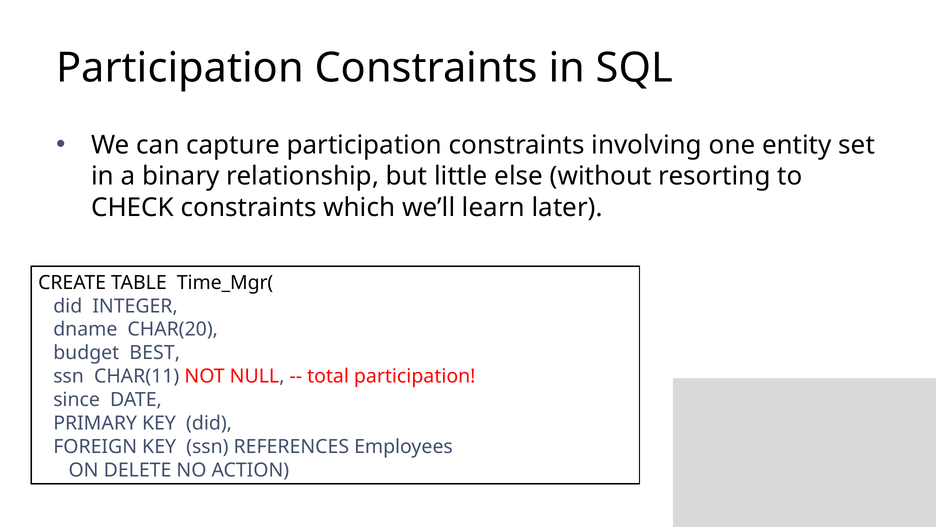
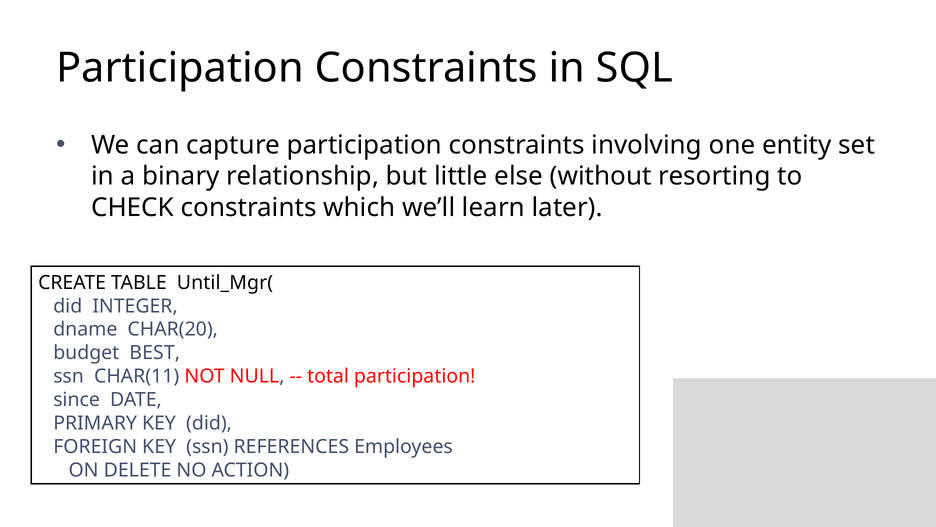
Time_Mgr(: Time_Mgr( -> Until_Mgr(
